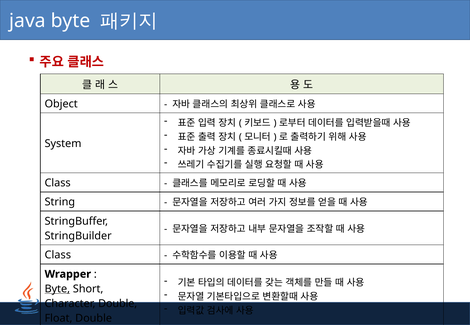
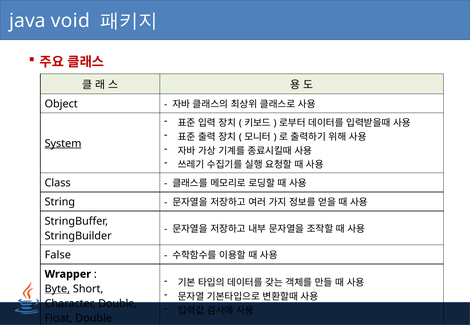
java byte: byte -> void
System underline: none -> present
Class at (58, 255): Class -> False
